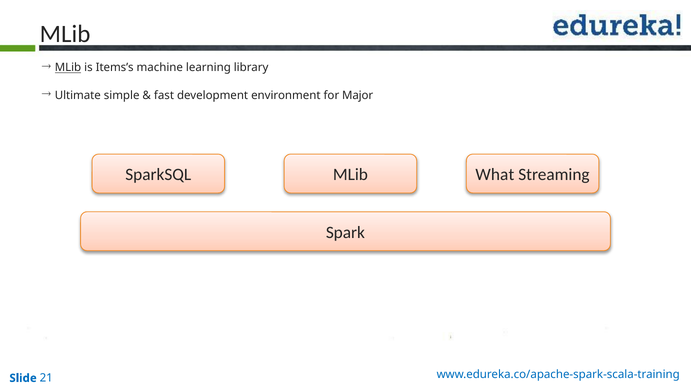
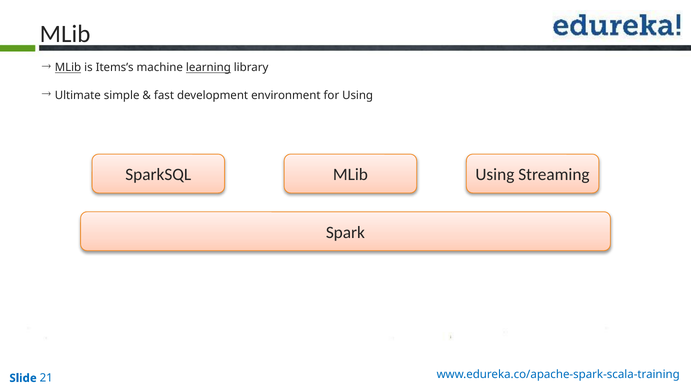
learning underline: none -> present
for Major: Major -> Using
SparkSQL What: What -> Using
